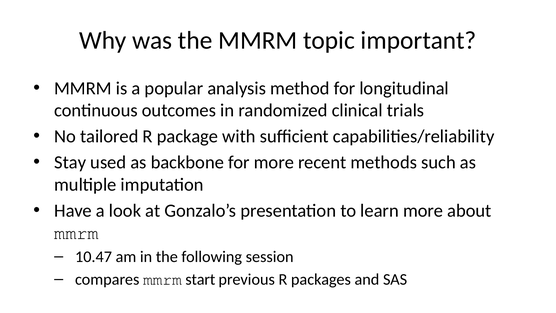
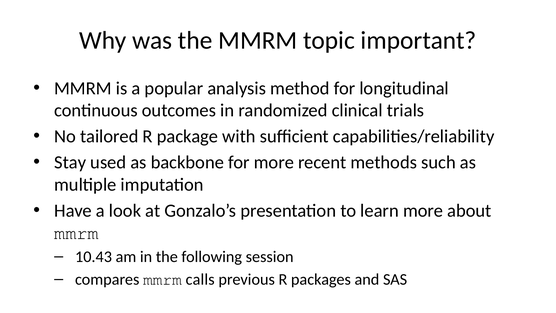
10.47: 10.47 -> 10.43
start: start -> calls
